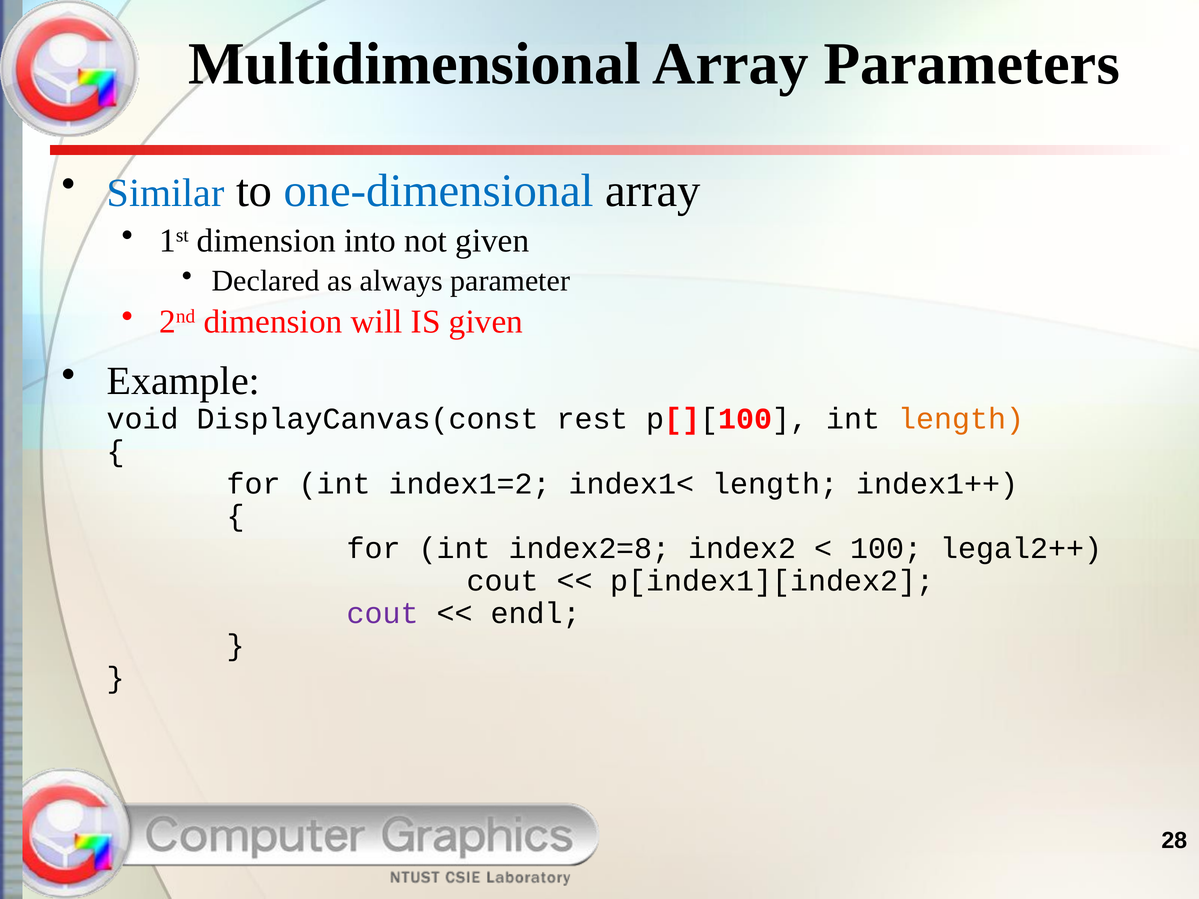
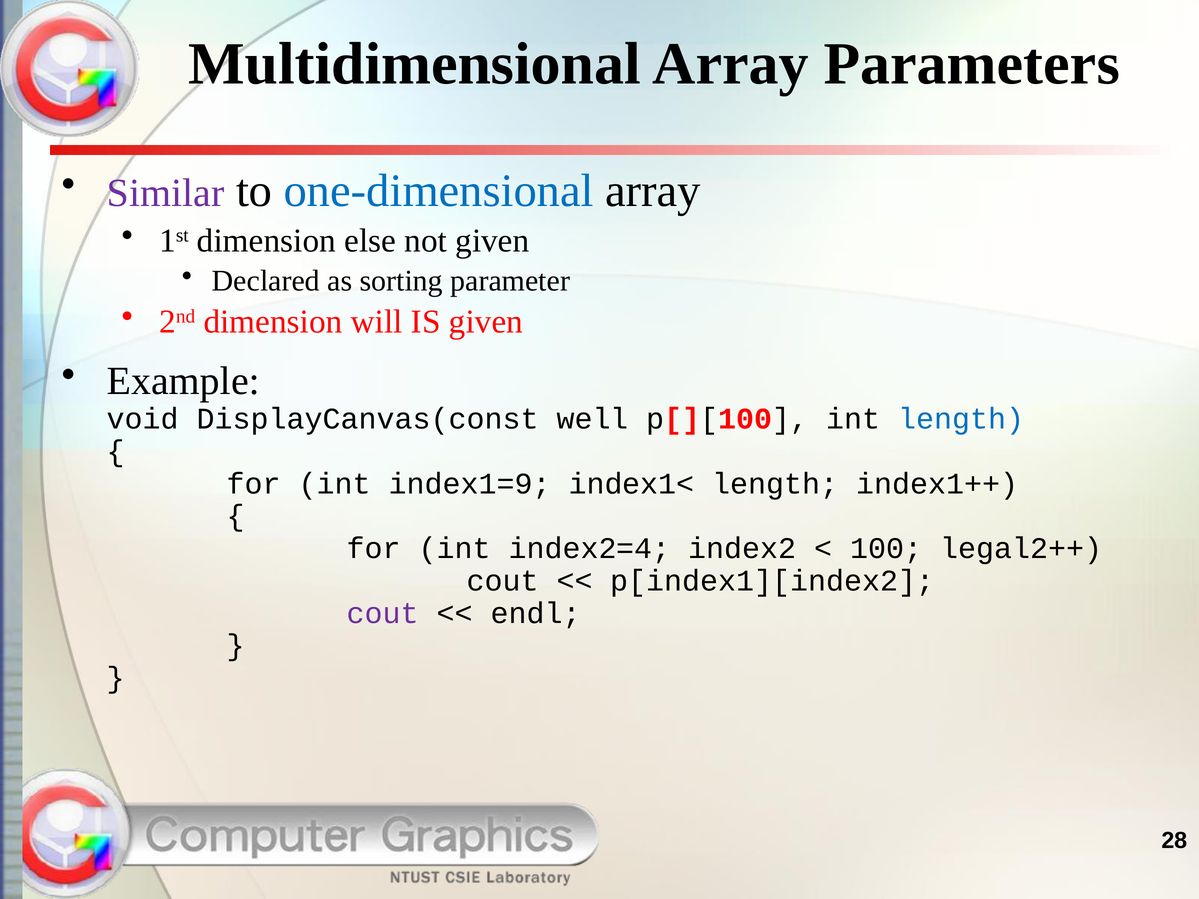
Similar colour: blue -> purple
into: into -> else
always: always -> sorting
rest: rest -> well
length at (961, 419) colour: orange -> blue
index1=2: index1=2 -> index1=9
index2=8: index2=8 -> index2=4
